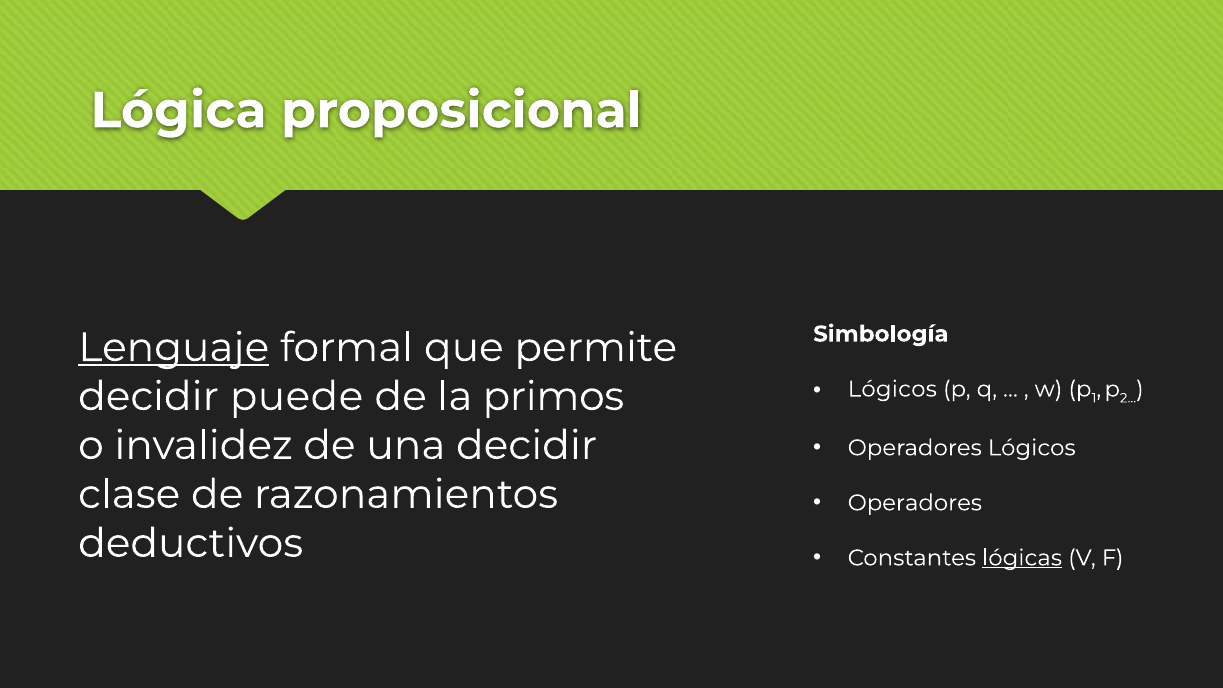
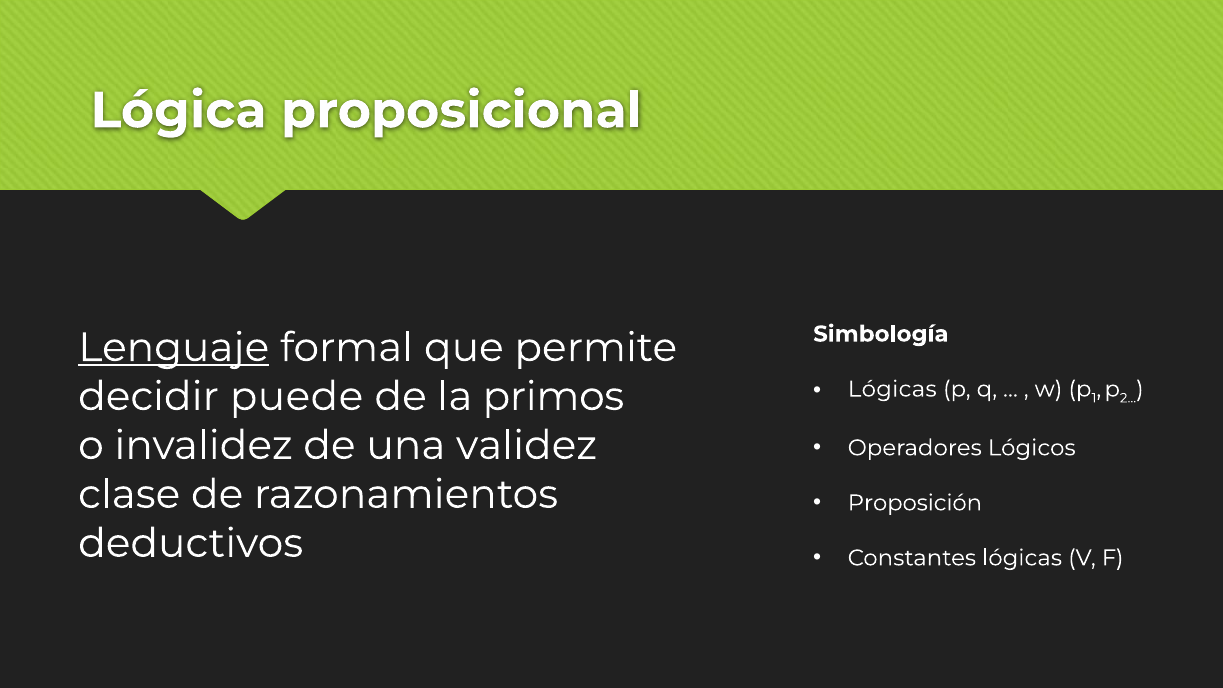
Lógicos at (892, 389): Lógicos -> Lógicas
una decidir: decidir -> validez
Operadores at (915, 503): Operadores -> Proposición
lógicas at (1022, 558) underline: present -> none
